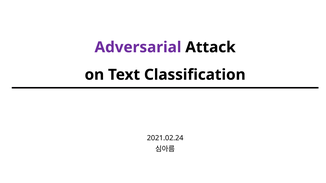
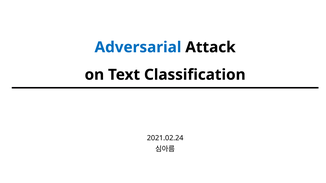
Adversarial colour: purple -> blue
